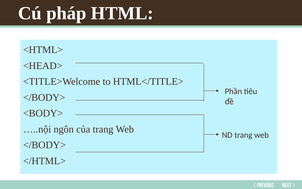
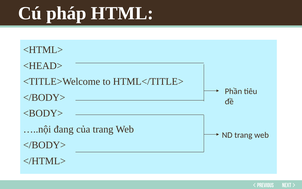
ngôn: ngôn -> đang
